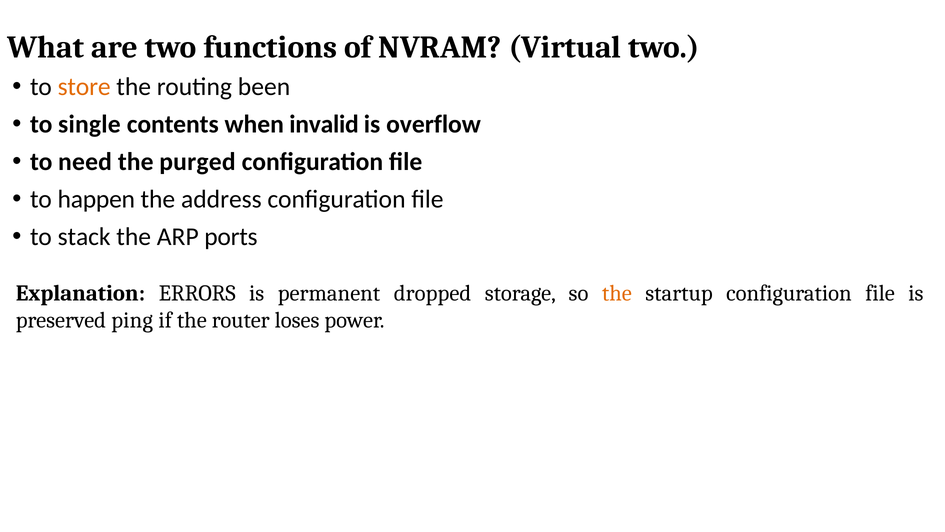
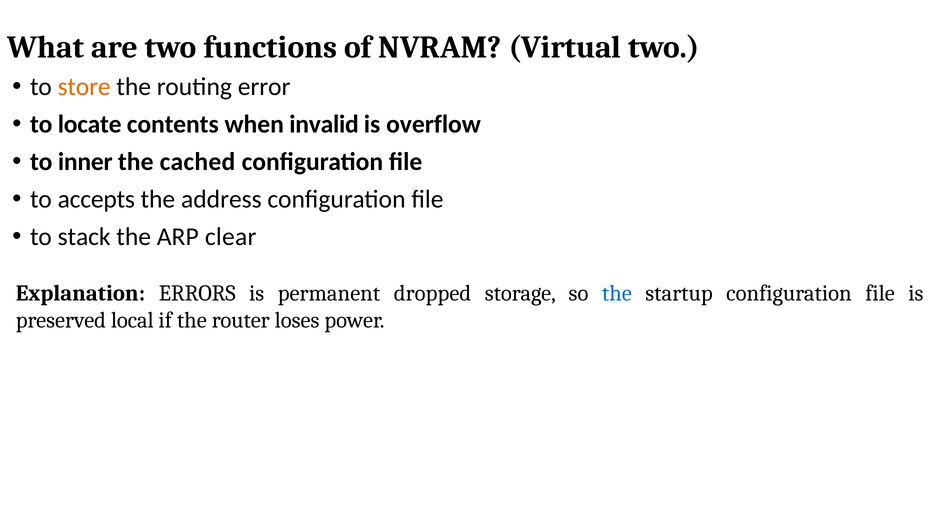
been: been -> error
single: single -> locate
need: need -> inner
purged: purged -> cached
happen: happen -> accepts
ports: ports -> clear
the at (617, 293) colour: orange -> blue
ping: ping -> local
